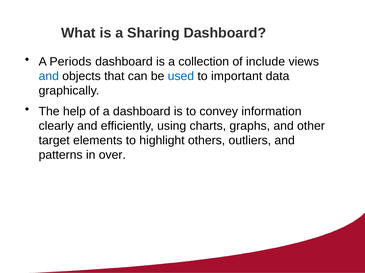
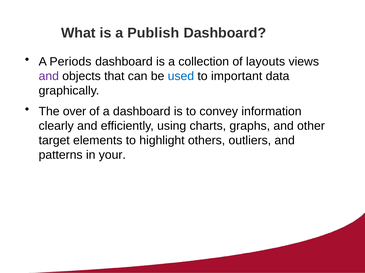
Sharing: Sharing -> Publish
include: include -> layouts
and at (49, 76) colour: blue -> purple
help: help -> over
over: over -> your
